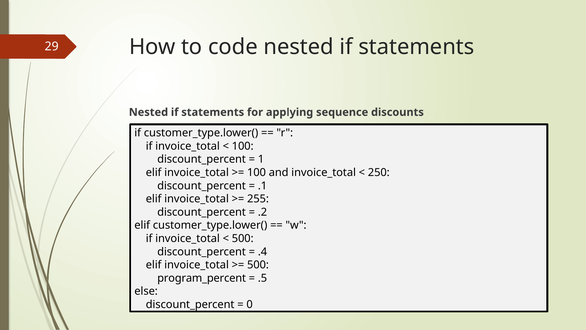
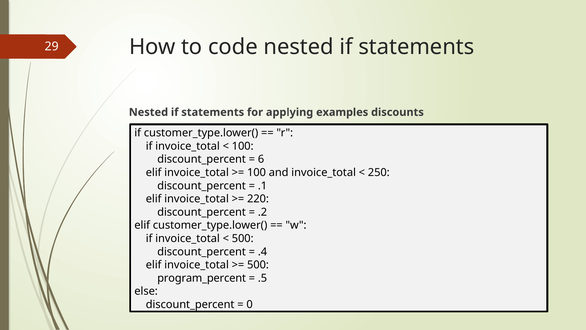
sequence: sequence -> examples
1: 1 -> 6
255: 255 -> 220
